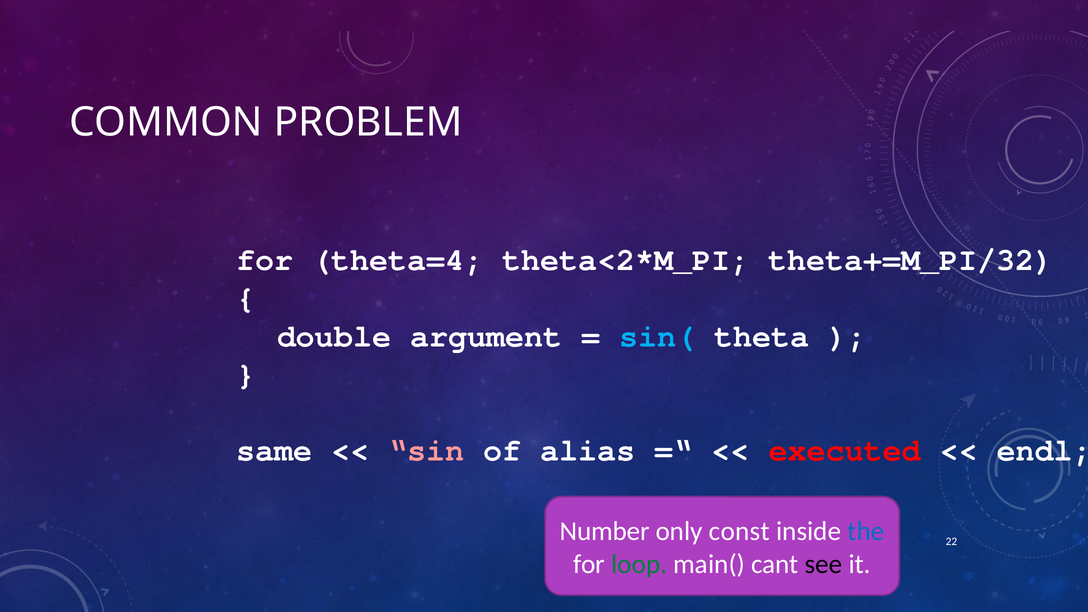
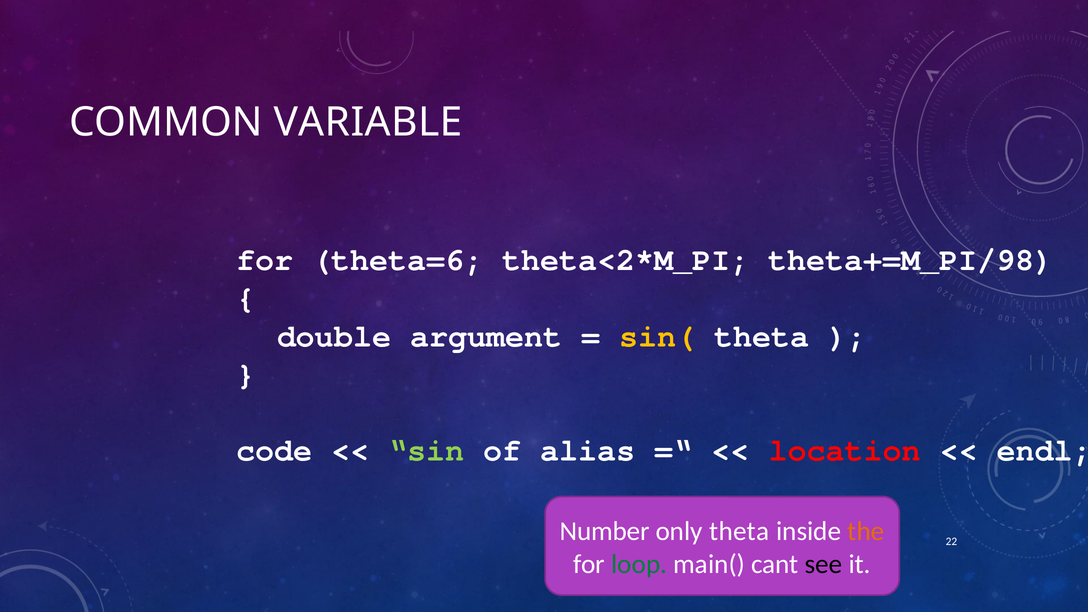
PROBLEM: PROBLEM -> VARIABLE
theta=4: theta=4 -> theta=6
theta+=M_PI/32: theta+=M_PI/32 -> theta+=M_PI/98
sin( colour: light blue -> yellow
same: same -> code
sin colour: pink -> light green
executed: executed -> location
only const: const -> theta
the colour: blue -> orange
